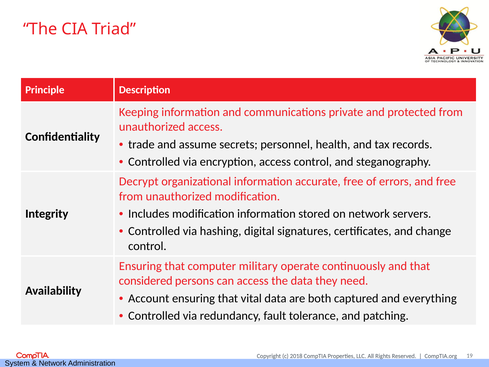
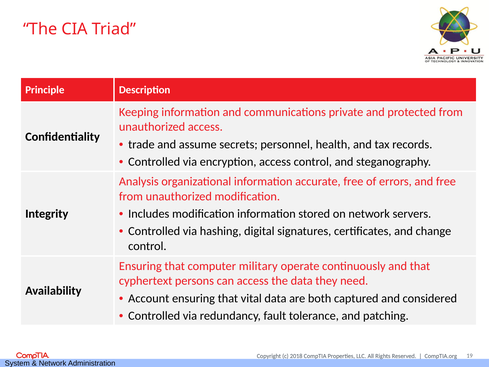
Decrypt: Decrypt -> Analysis
considered: considered -> cyphertext
everything: everything -> considered
